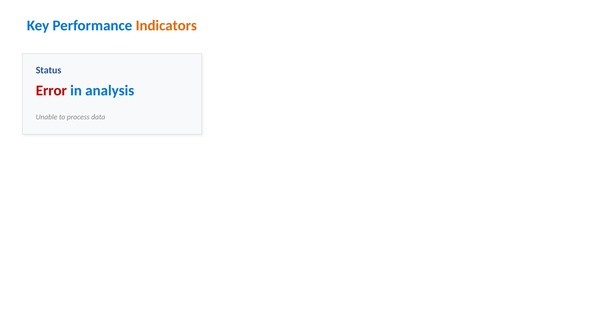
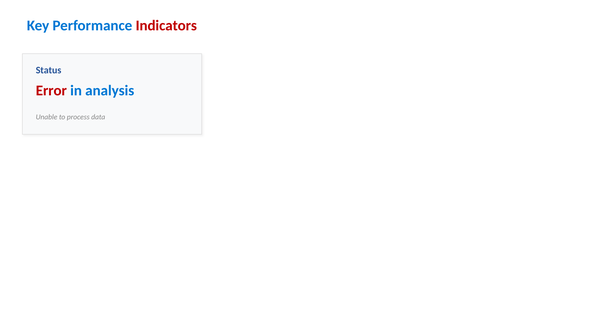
Indicators colour: orange -> red
